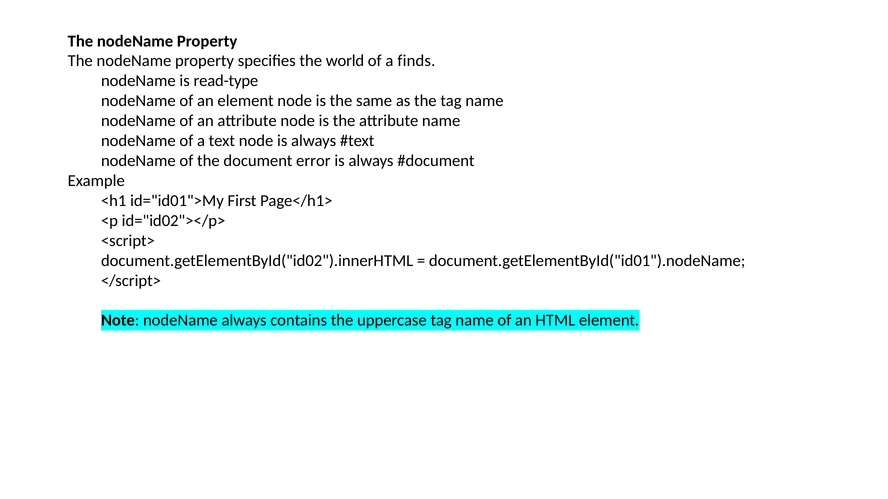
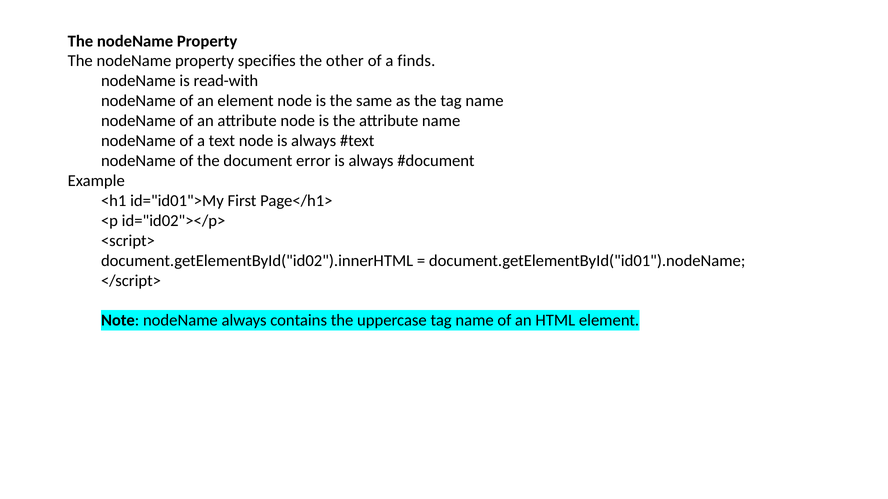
world: world -> other
read-type: read-type -> read-with
